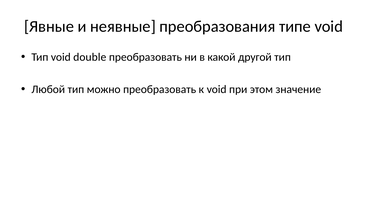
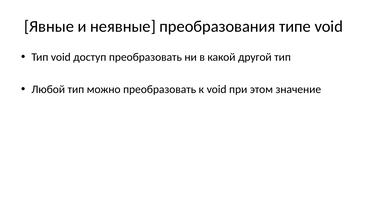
double: double -> доступ
